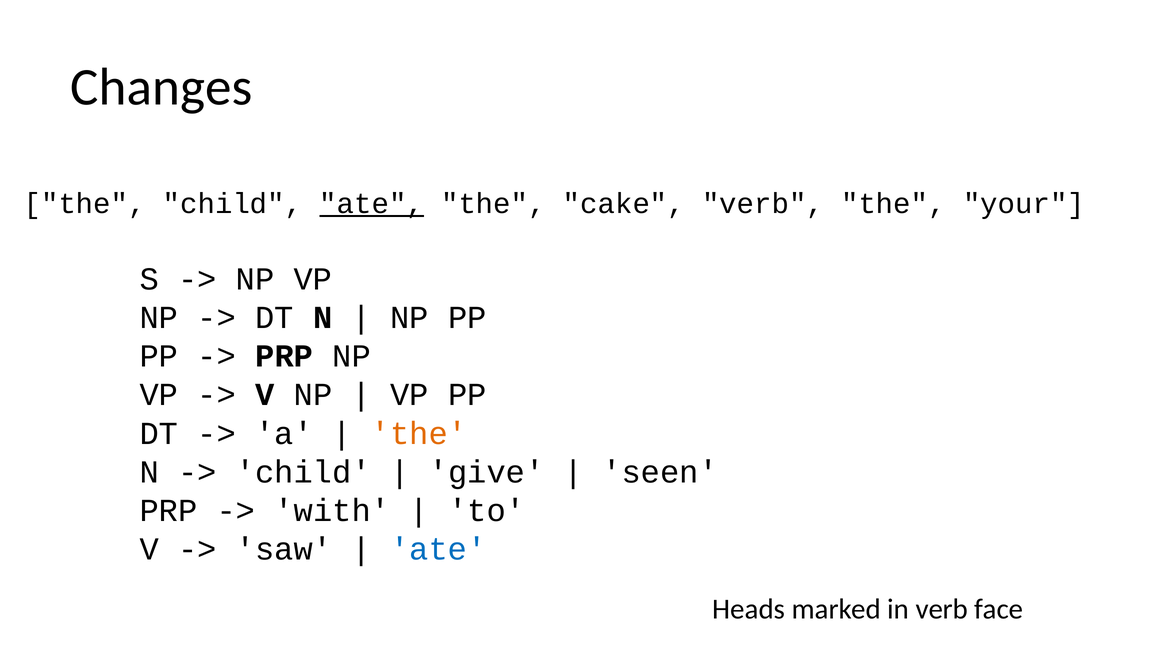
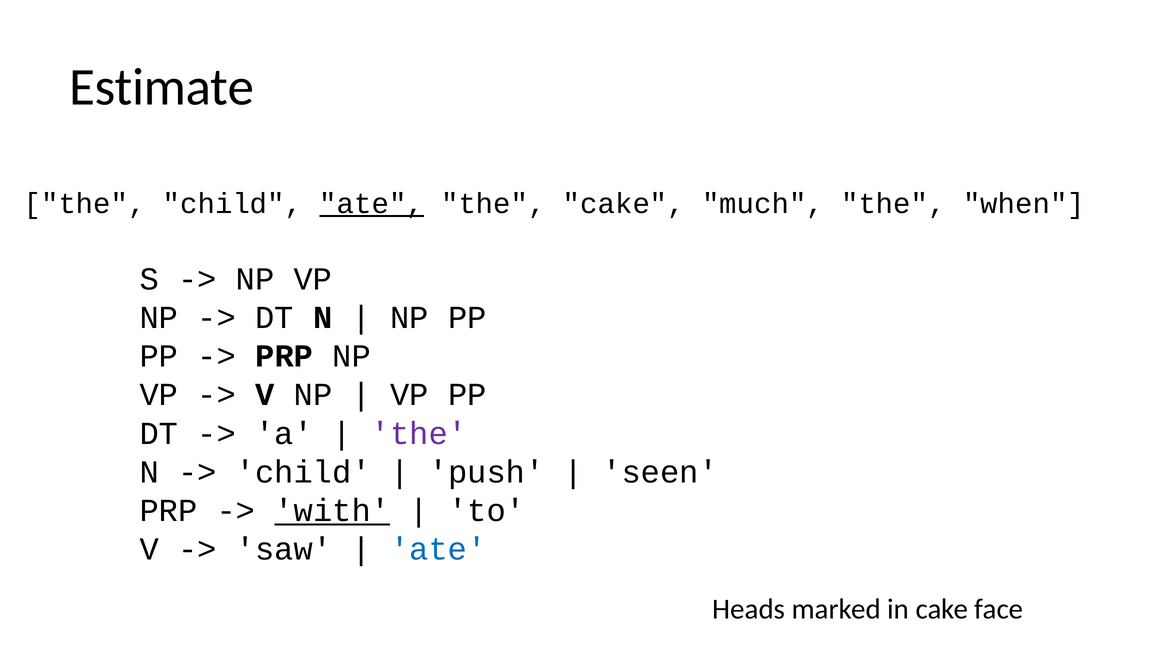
Changes: Changes -> Estimate
cake verb: verb -> much
your: your -> when
the at (419, 433) colour: orange -> purple
give: give -> push
with underline: none -> present
in verb: verb -> cake
